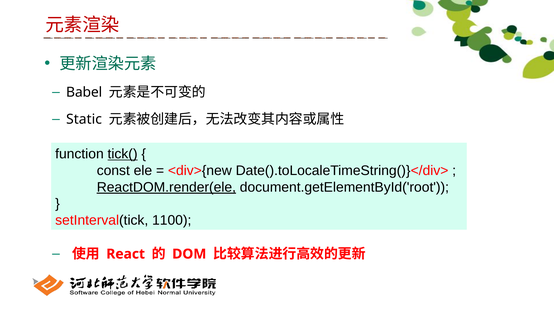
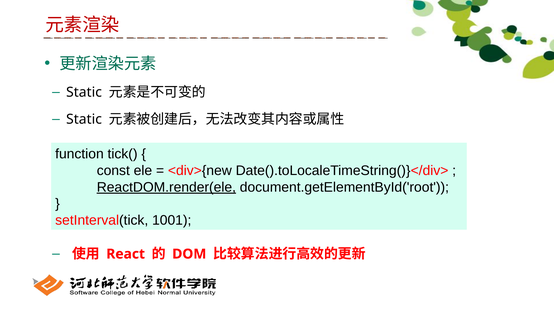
Babel at (84, 92): Babel -> Static
tick( underline: present -> none
1100: 1100 -> 1001
